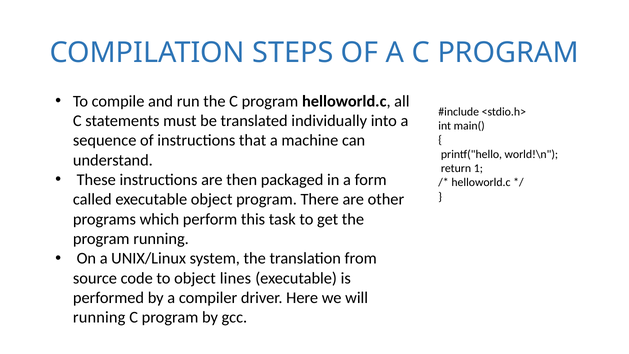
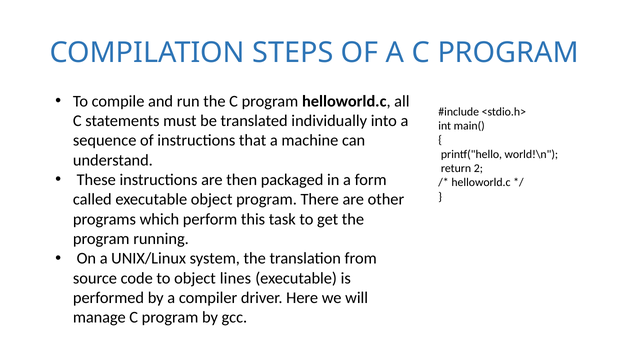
1: 1 -> 2
running at (99, 317): running -> manage
